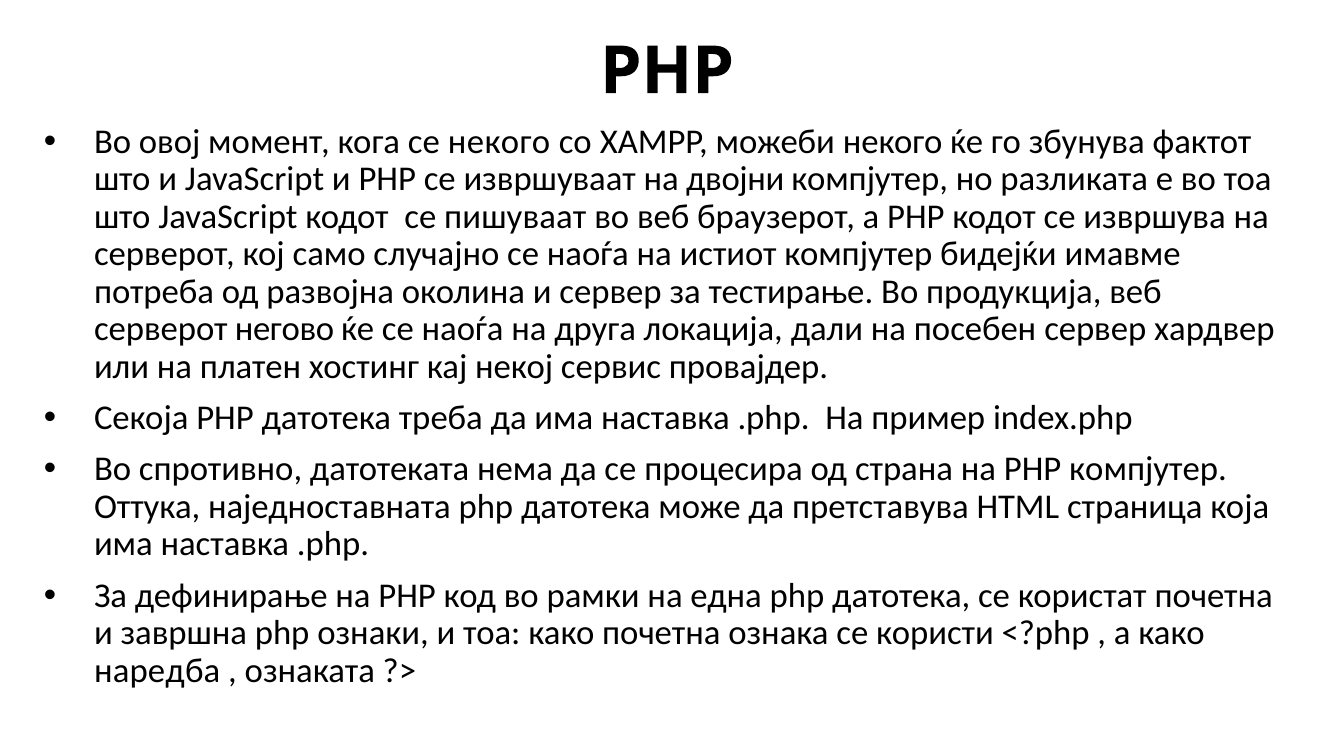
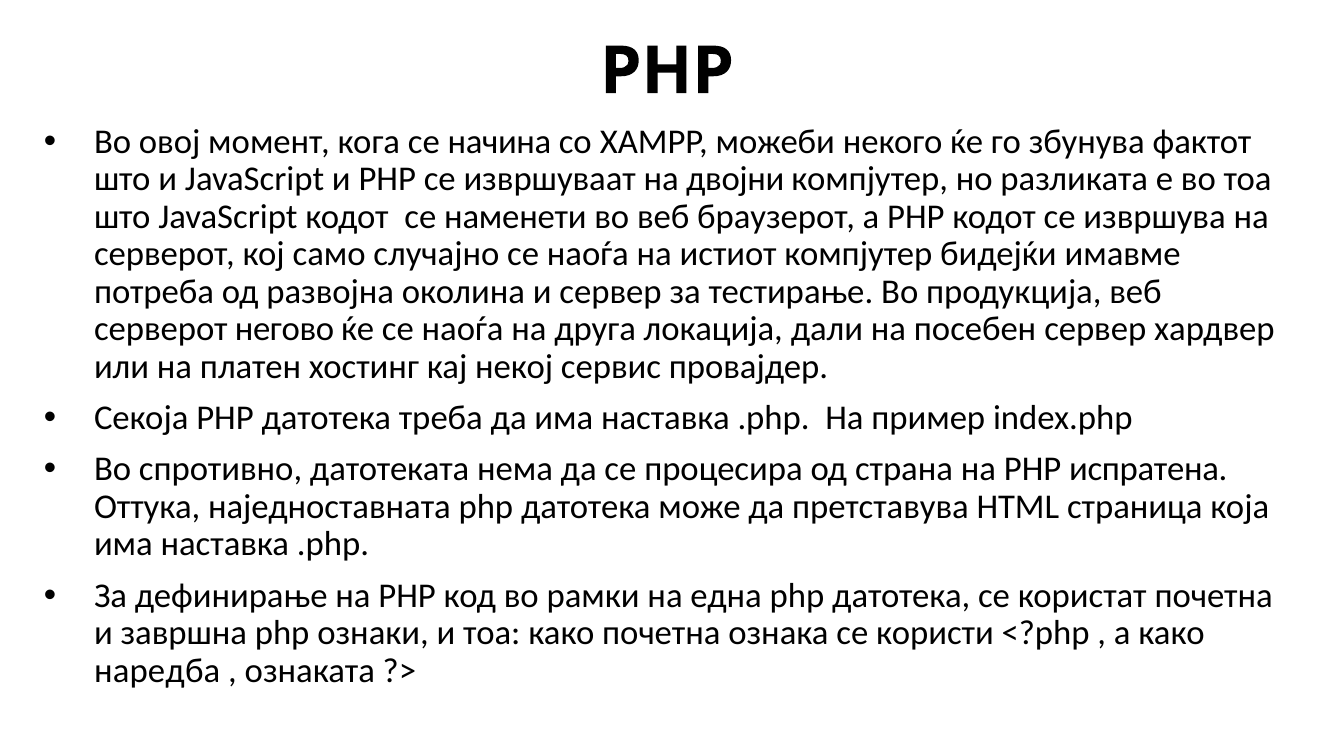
се некого: некого -> начина
пишуваат: пишуваат -> наменети
PHP компјутер: компјутер -> испратена
